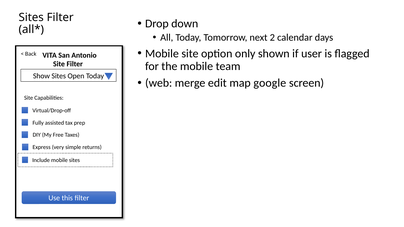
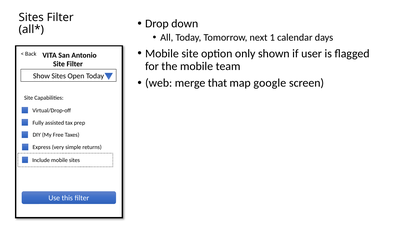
2: 2 -> 1
edit: edit -> that
